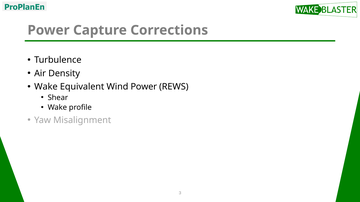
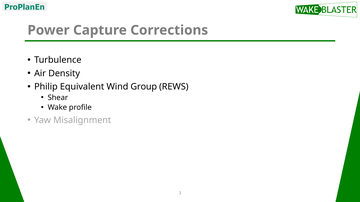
Wake at (46, 87): Wake -> Philip
Wind Power: Power -> Group
